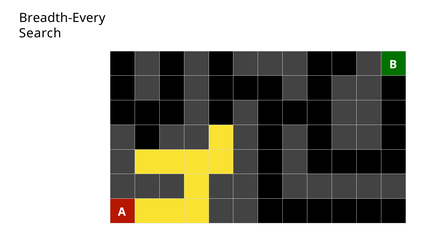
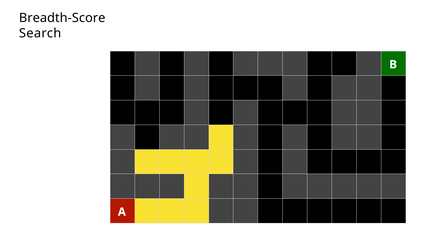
Breadth-Every: Breadth-Every -> Breadth-Score
